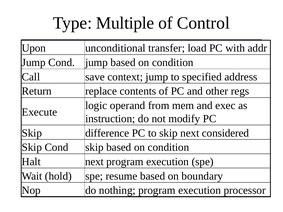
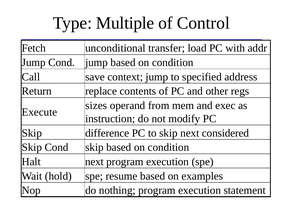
Upon: Upon -> Fetch
logic: logic -> sizes
boundary: boundary -> examples
processor: processor -> statement
